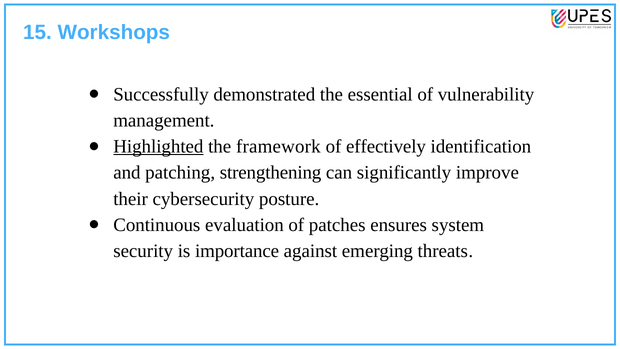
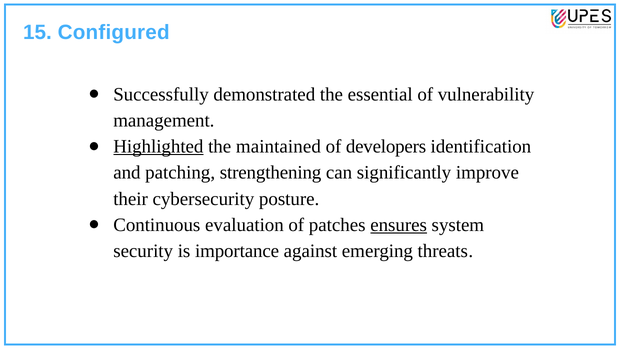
Workshops: Workshops -> Configured
framework: framework -> maintained
effectively: effectively -> developers
ensures underline: none -> present
